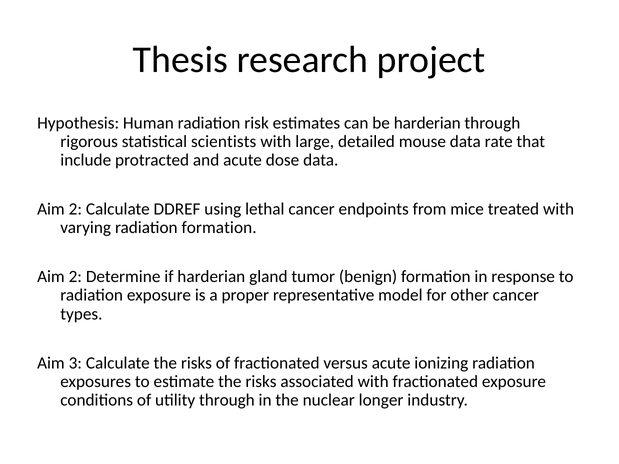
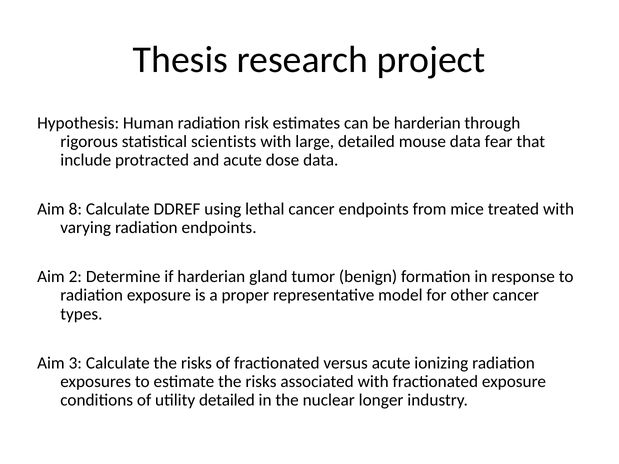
rate: rate -> fear
2 at (75, 209): 2 -> 8
radiation formation: formation -> endpoints
utility through: through -> detailed
